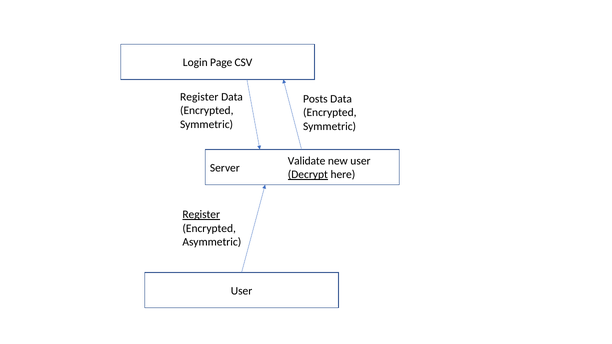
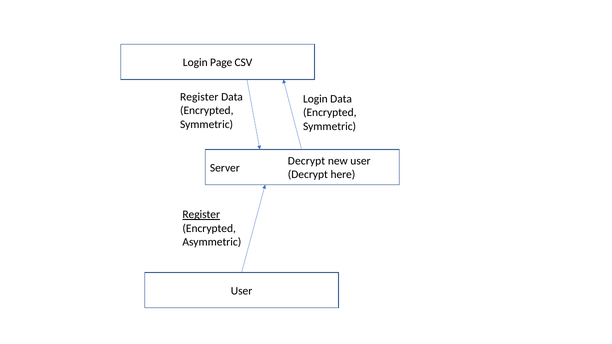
Posts at (315, 99): Posts -> Login
Validate at (307, 161): Validate -> Decrypt
Decrypt at (308, 175) underline: present -> none
